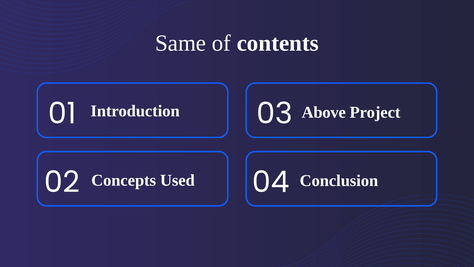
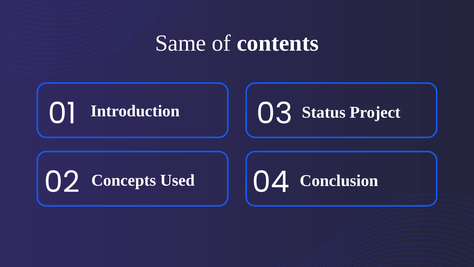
Above: Above -> Status
